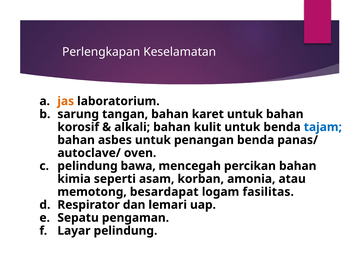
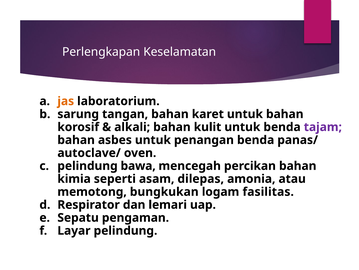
tajam colour: blue -> purple
korban: korban -> dilepas
besardapat: besardapat -> bungkukan
